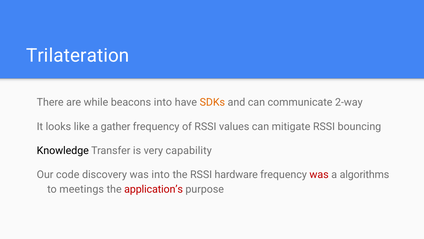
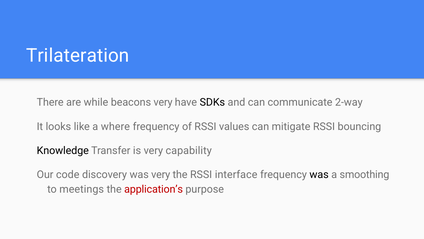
beacons into: into -> very
SDKs colour: orange -> black
gather: gather -> where
was into: into -> very
hardware: hardware -> interface
was at (319, 174) colour: red -> black
algorithms: algorithms -> smoothing
